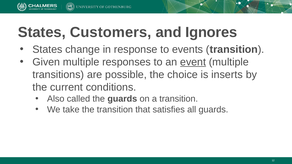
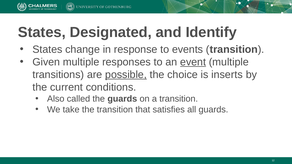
Customers: Customers -> Designated
Ignores: Ignores -> Identify
possible underline: none -> present
